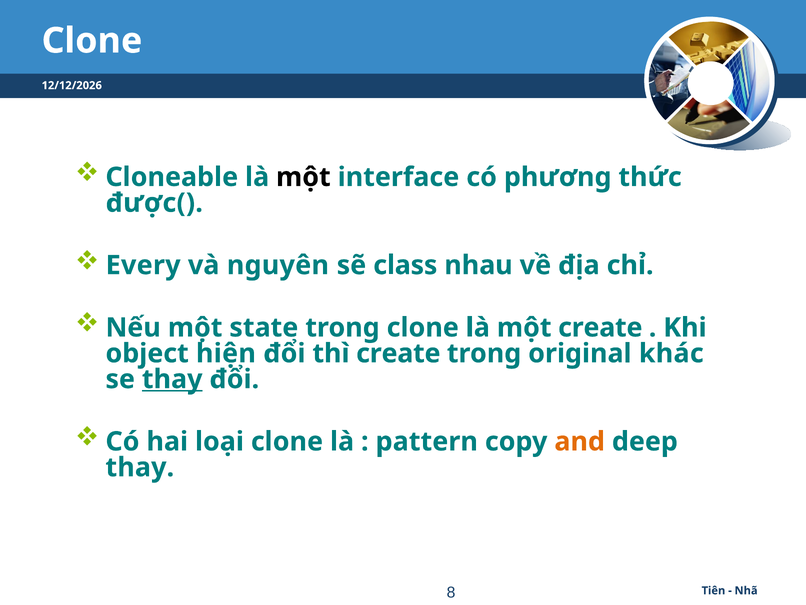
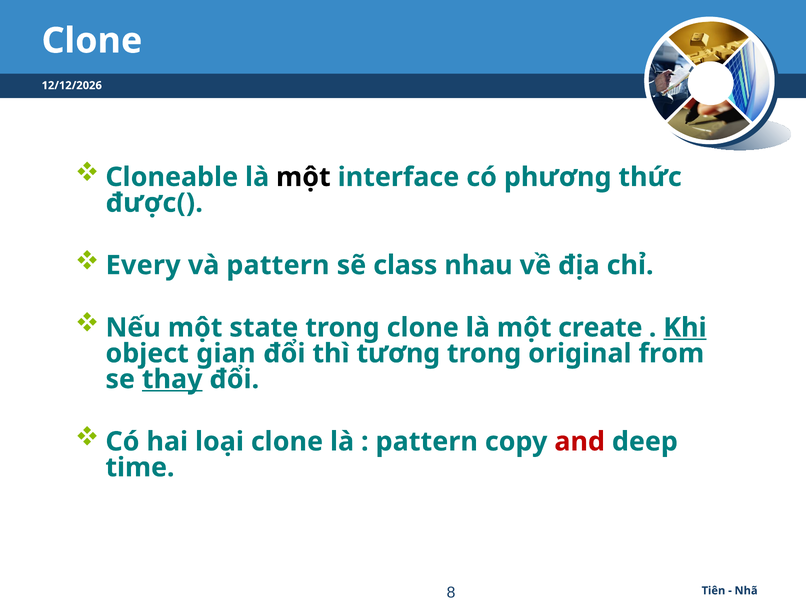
và nguyên: nguyên -> pattern
Khi underline: none -> present
hiện: hiện -> gian
thì create: create -> tương
khác: khác -> from
and colour: orange -> red
thay at (140, 467): thay -> time
